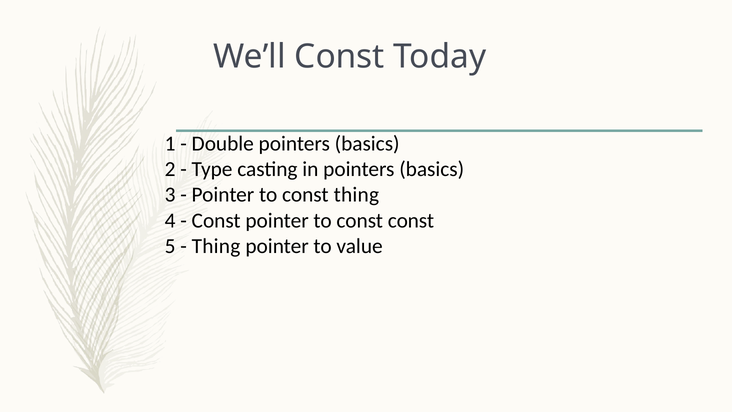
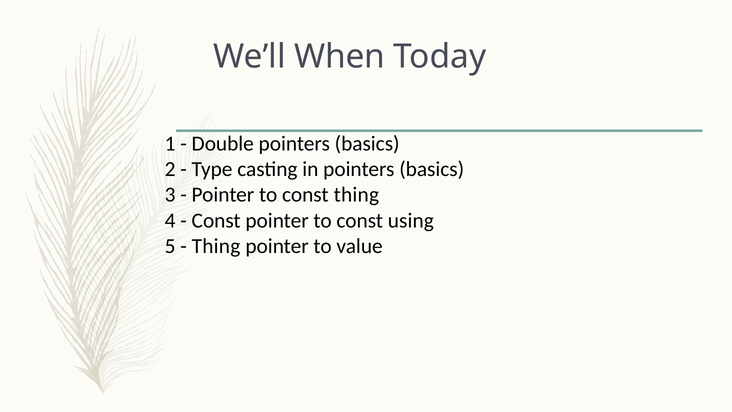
We’ll Const: Const -> When
const const: const -> using
